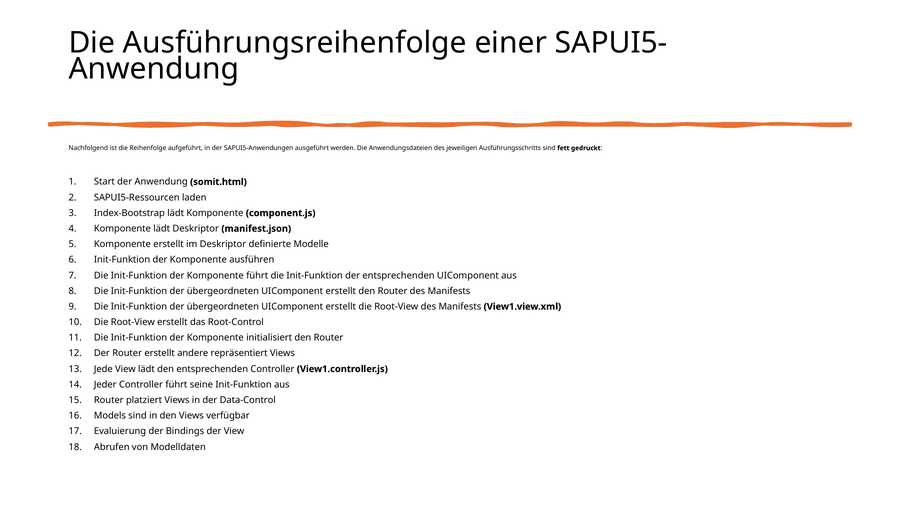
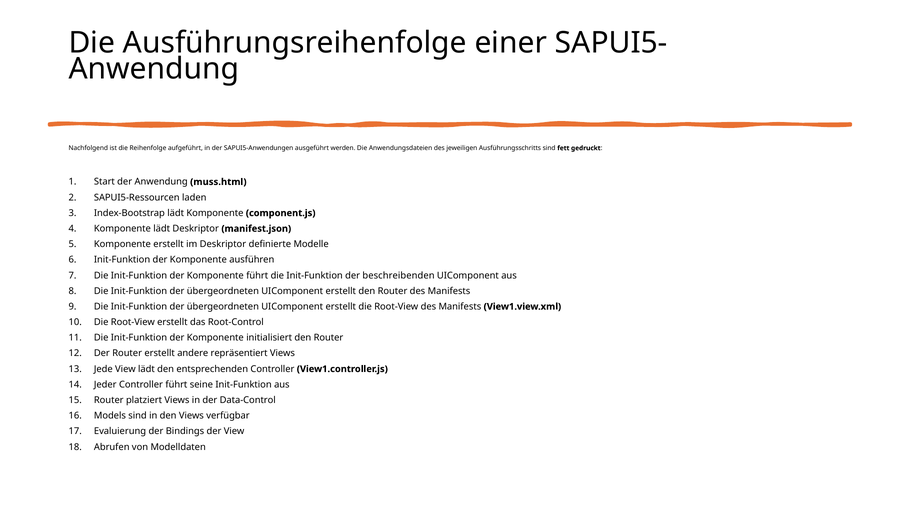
somit.html: somit.html -> muss.html
der entsprechenden: entsprechenden -> beschreibenden
